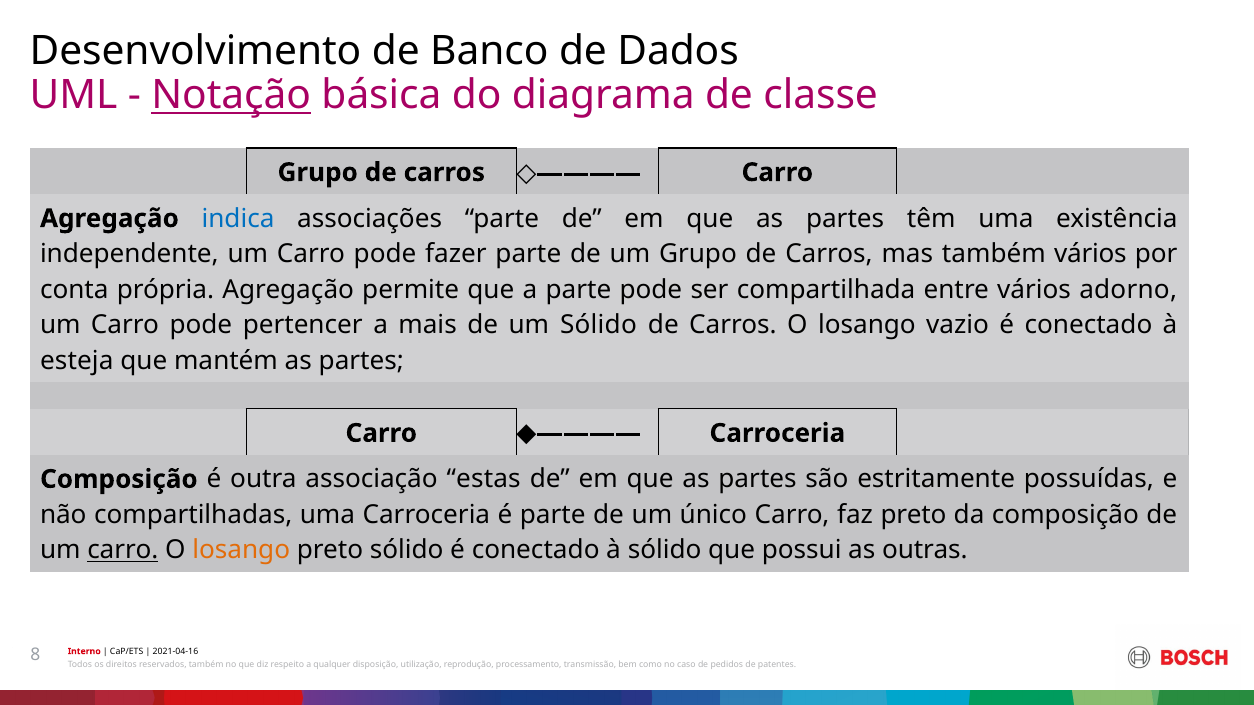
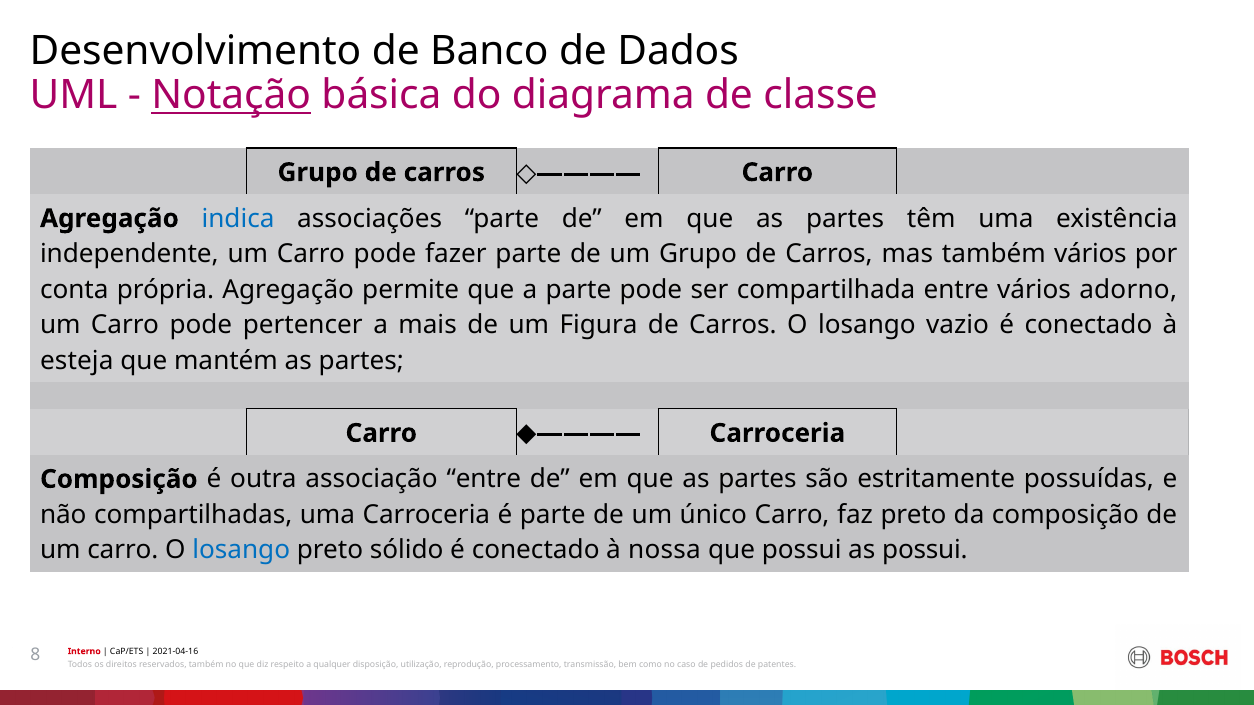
um Sólido: Sólido -> Figura
associação estas: estas -> entre
carro at (123, 551) underline: present -> none
losango at (241, 551) colour: orange -> blue
à sólido: sólido -> nossa
as outras: outras -> possui
